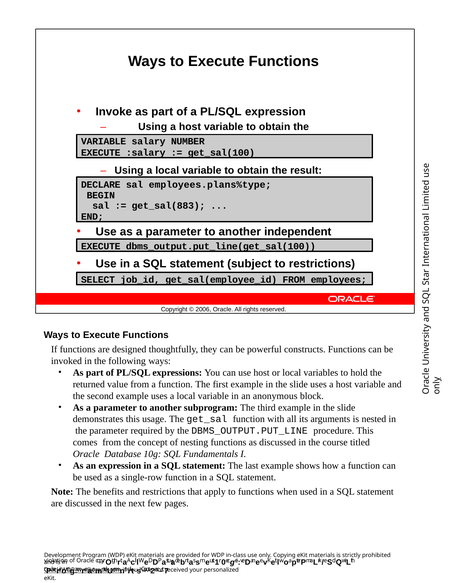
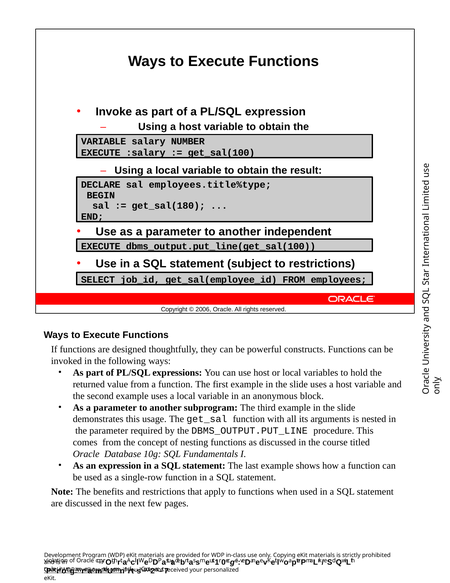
employees.plans%type: employees.plans%type -> employees.title%type
get_sal(883: get_sal(883 -> get_sal(180
